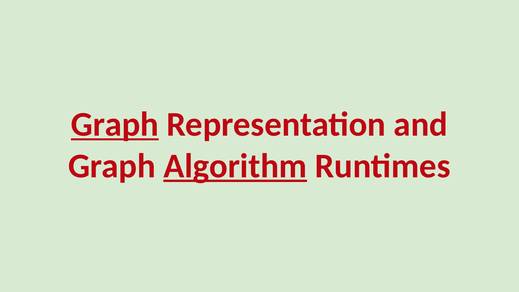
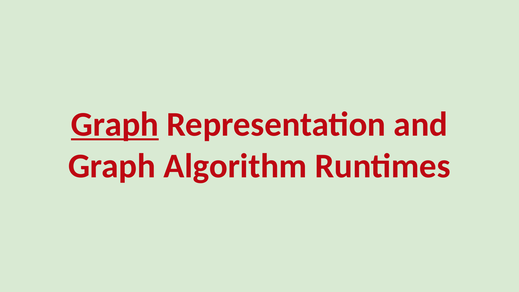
Algorithm underline: present -> none
